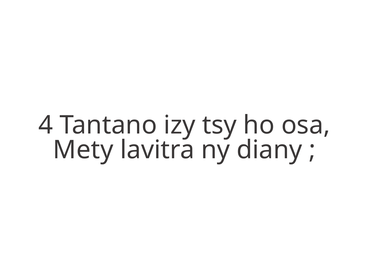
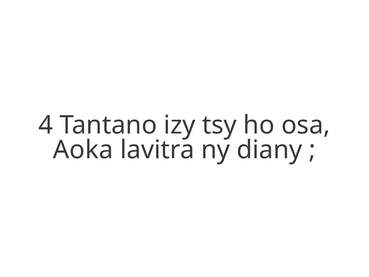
Mety: Mety -> Aoka
